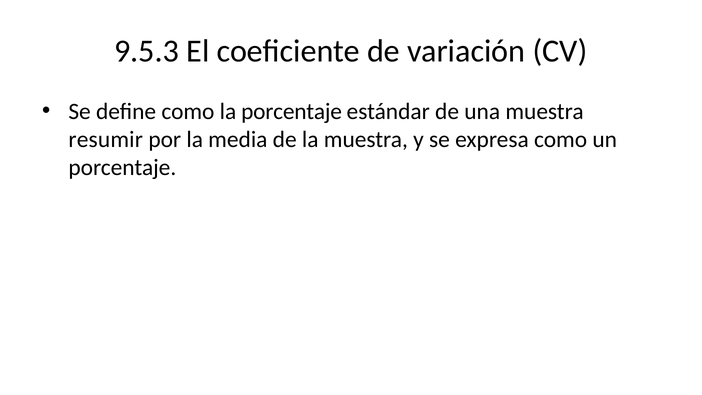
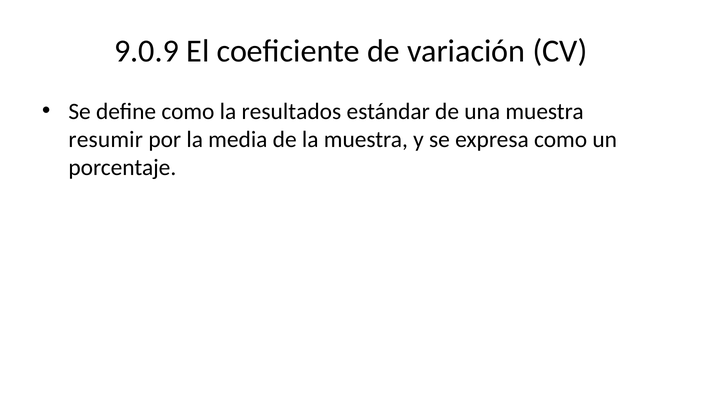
9.5.3: 9.5.3 -> 9.0.9
la porcentaje: porcentaje -> resultados
